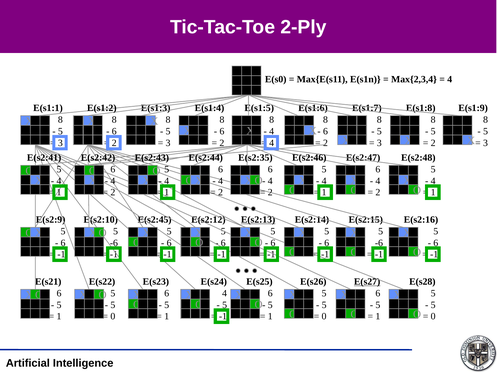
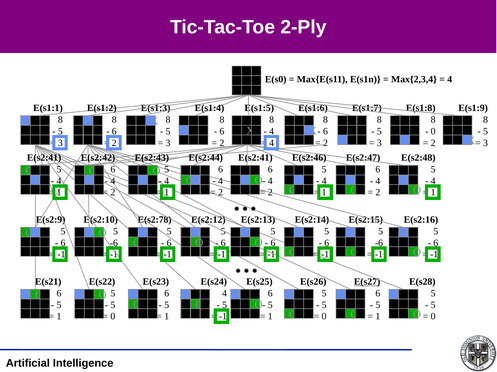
5 at (433, 132): 5 -> 0
E(s2:35 at (255, 158): E(s2:35 -> E(s2:41
E(s2:45: E(s2:45 -> E(s2:78
E(s2:13 underline: present -> none
